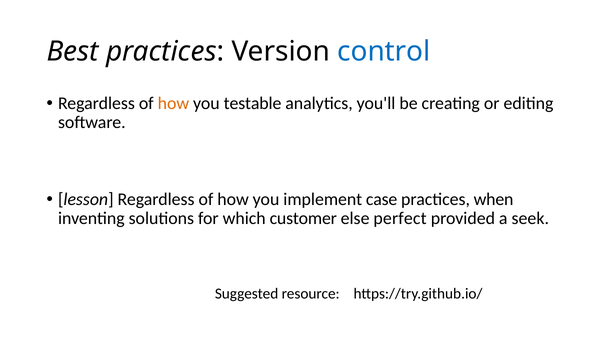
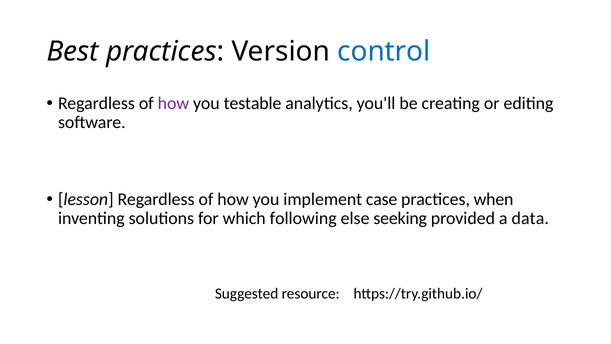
how at (173, 103) colour: orange -> purple
customer: customer -> following
perfect: perfect -> seeking
seek: seek -> data
